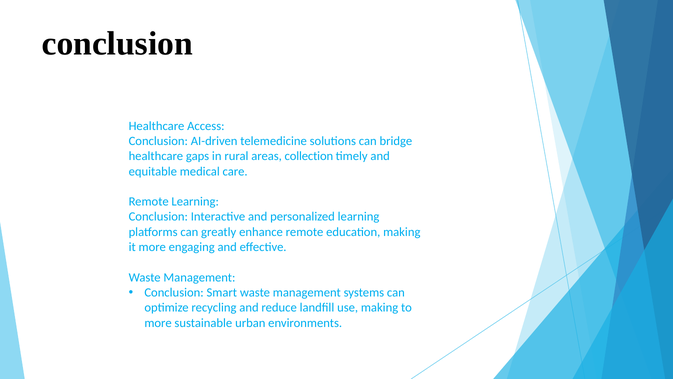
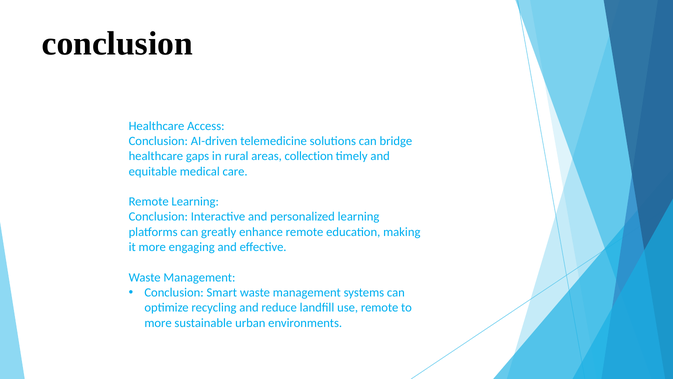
use making: making -> remote
